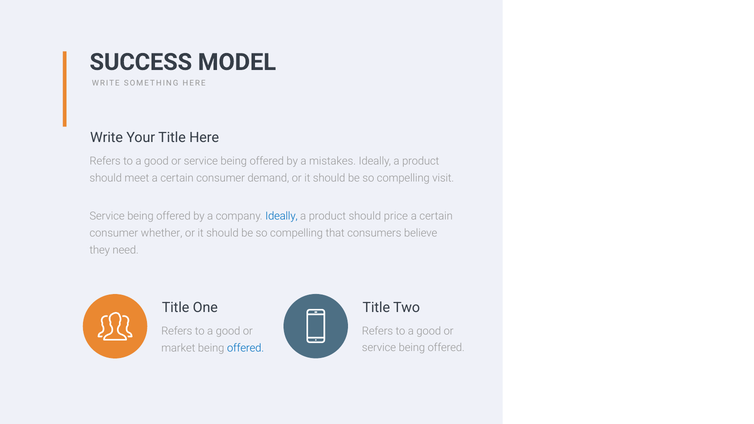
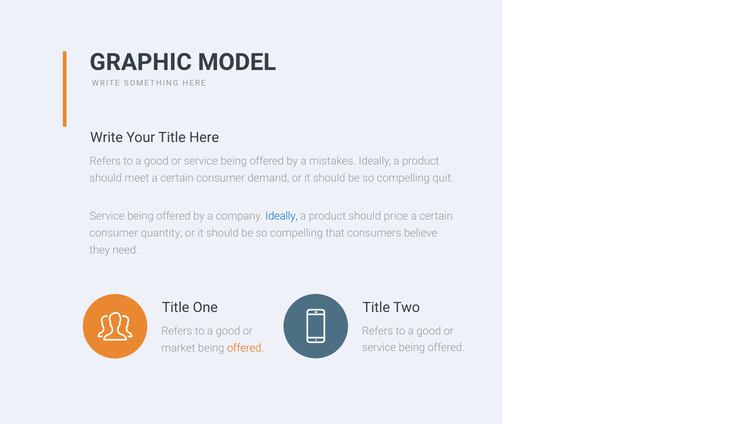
SUCCESS: SUCCESS -> GRAPHIC
visit: visit -> quit
whether: whether -> quantity
offered at (246, 348) colour: blue -> orange
